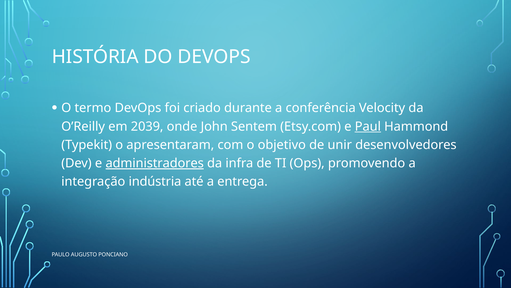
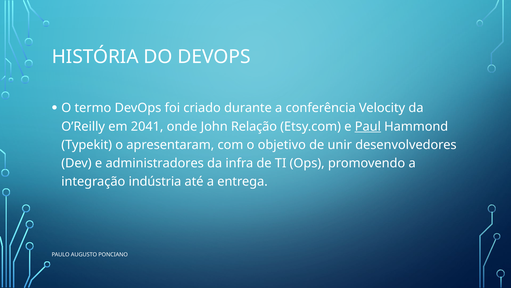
2039: 2039 -> 2041
Sentem: Sentem -> Relação
administradores underline: present -> none
